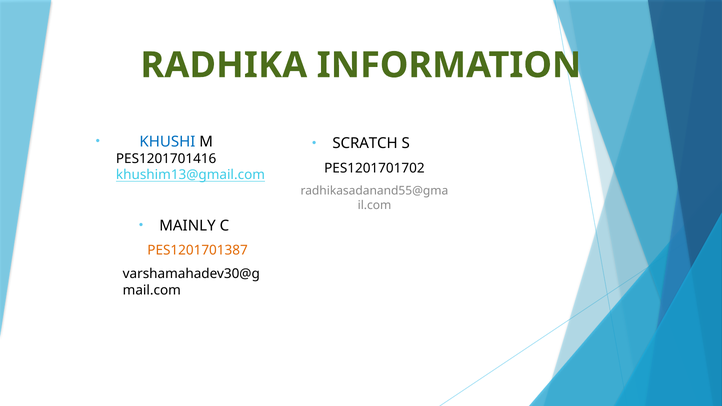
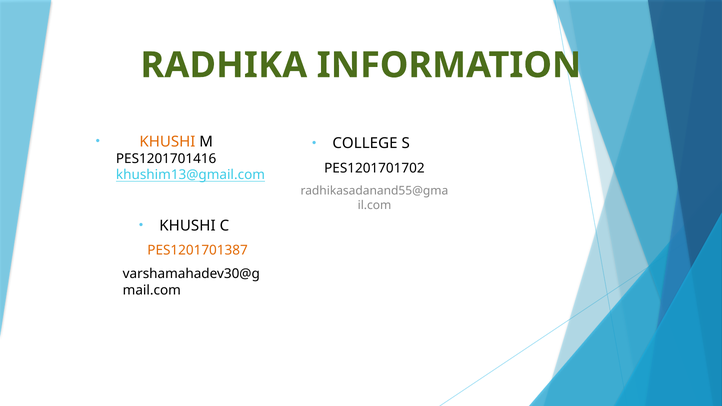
KHUSHI at (167, 142) colour: blue -> orange
SCRATCH: SCRATCH -> COLLEGE
MAINLY at (187, 226): MAINLY -> KHUSHI
